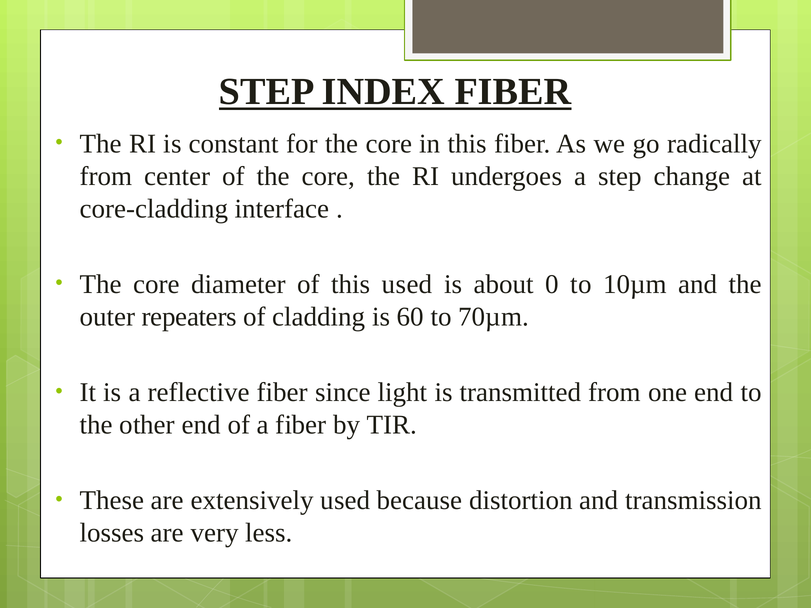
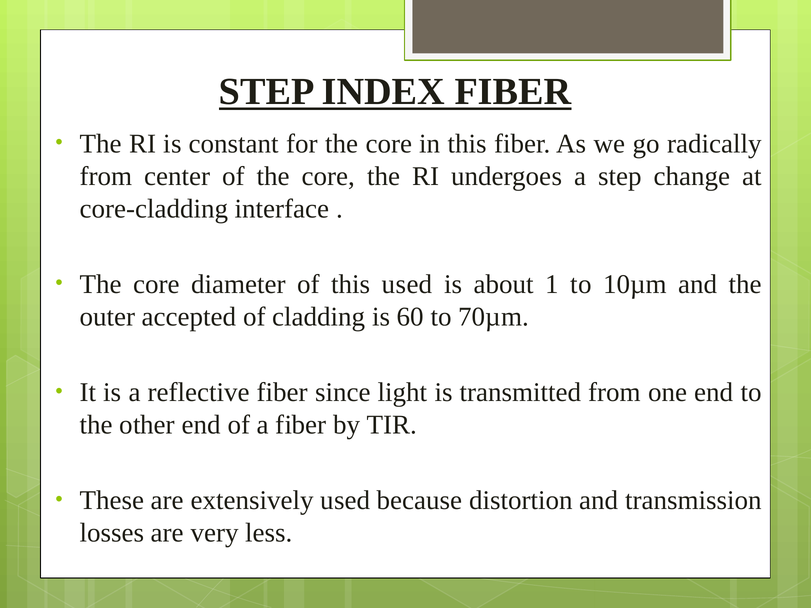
0: 0 -> 1
repeaters: repeaters -> accepted
